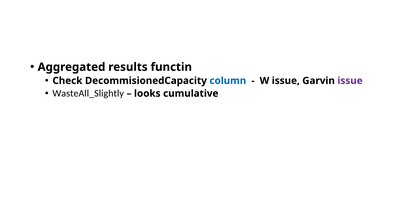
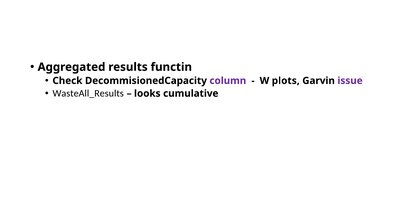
column colour: blue -> purple
W issue: issue -> plots
WasteAll_Slightly: WasteAll_Slightly -> WasteAll_Results
